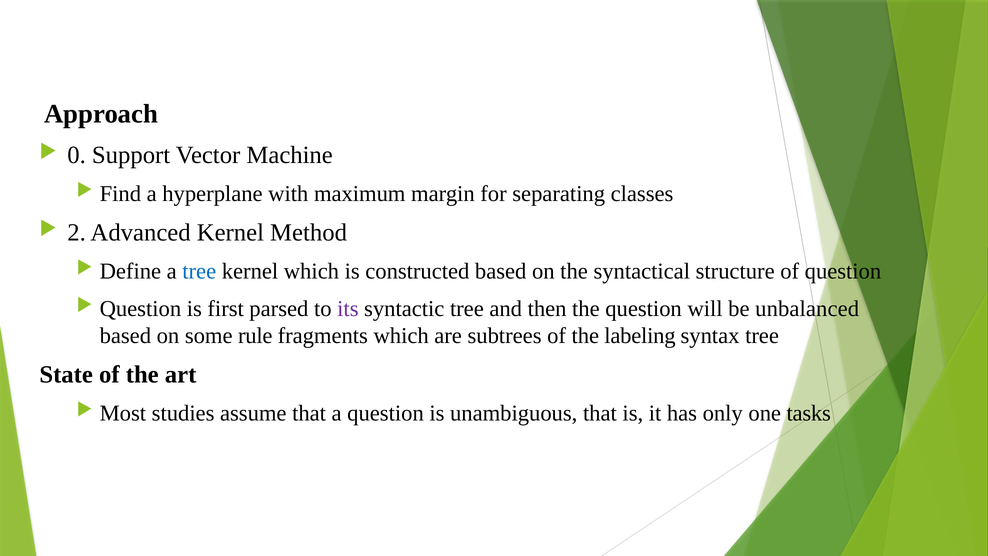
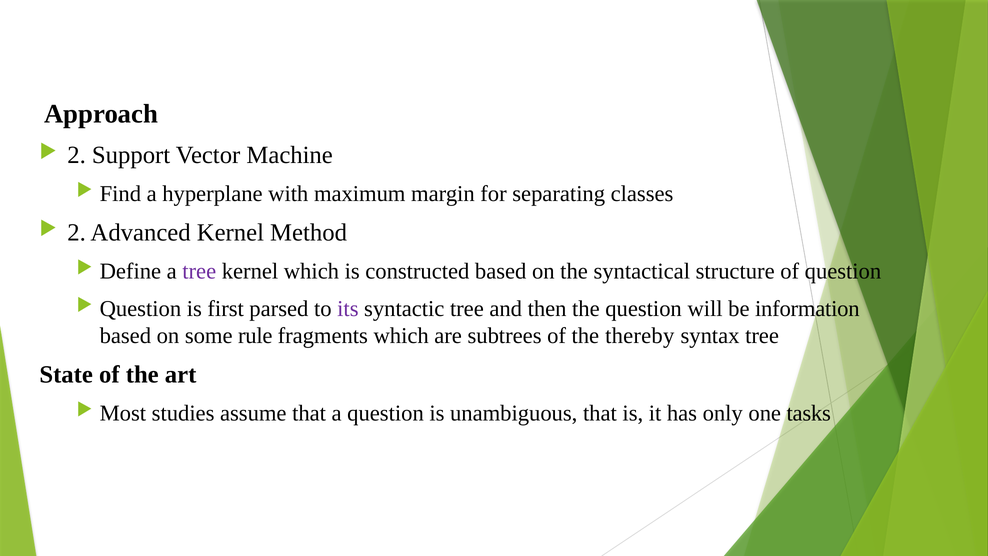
0 at (77, 155): 0 -> 2
tree at (199, 271) colour: blue -> purple
unbalanced: unbalanced -> information
labeling: labeling -> thereby
